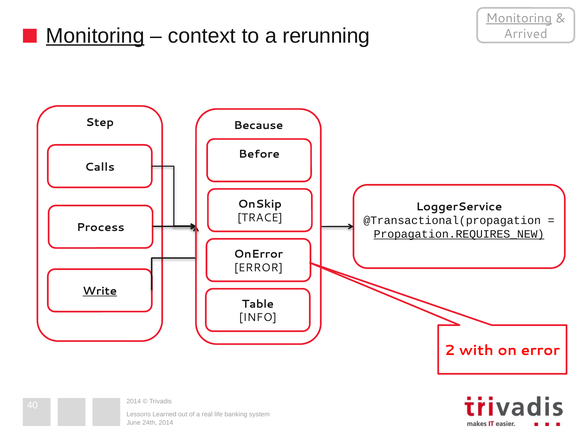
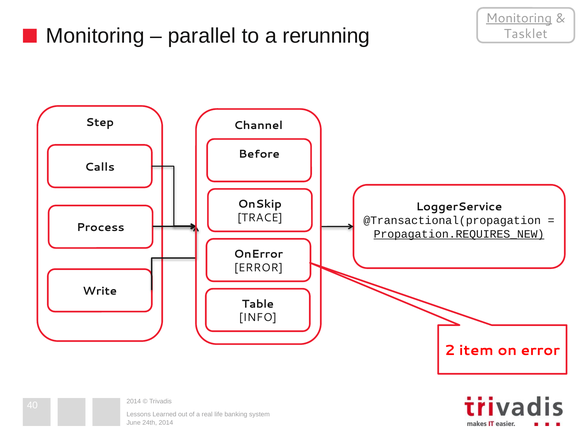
Monitoring at (95, 36) underline: present -> none
context: context -> parallel
Arrived: Arrived -> Tasklet
Because: Because -> Channel
Write underline: present -> none
with: with -> item
